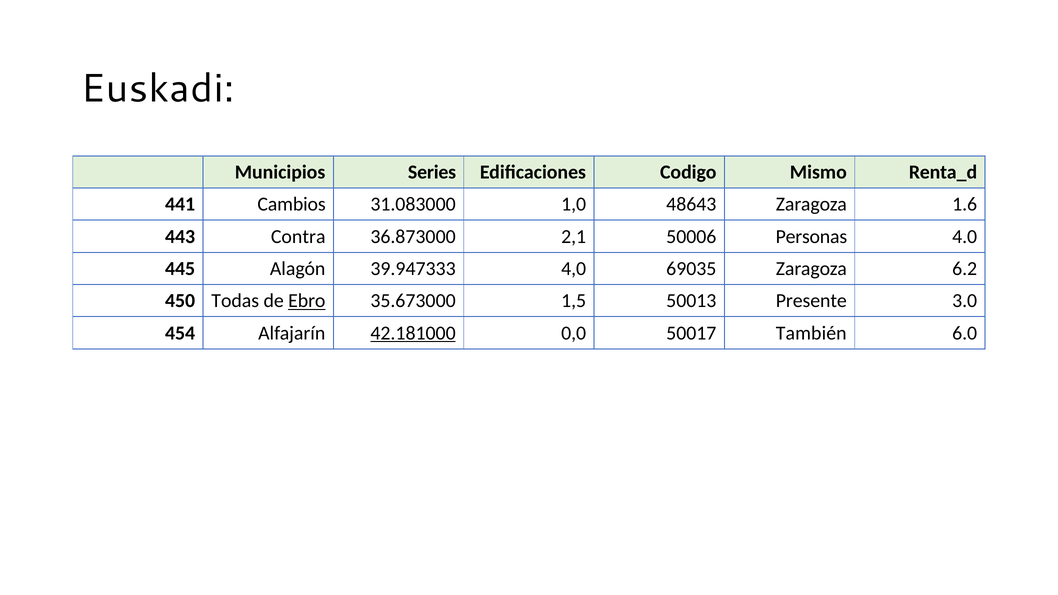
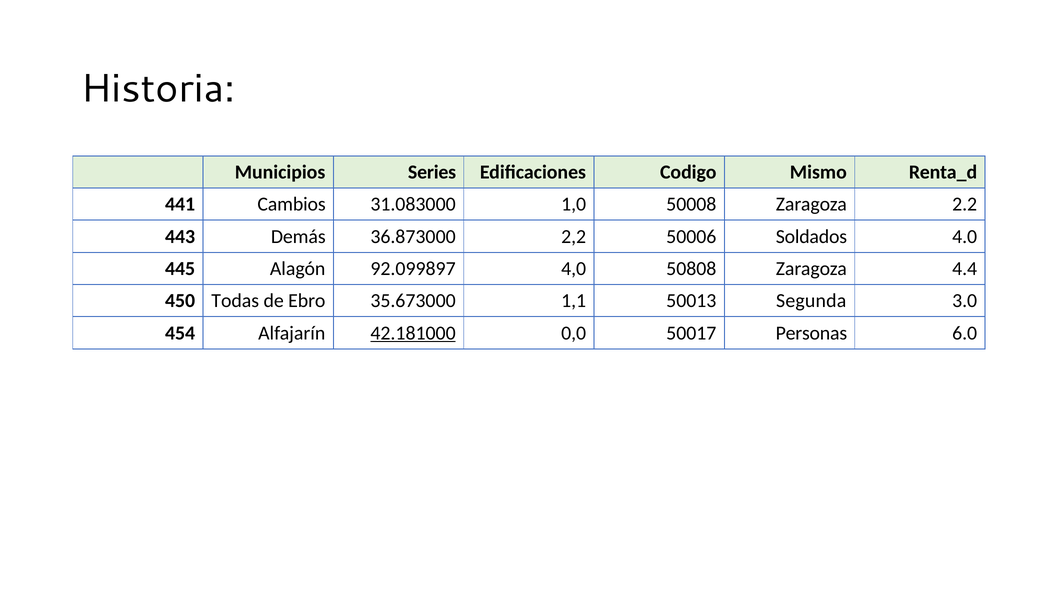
Euskadi: Euskadi -> Historia
48643: 48643 -> 50008
1.6: 1.6 -> 2.2
Contra: Contra -> Demás
2,1: 2,1 -> 2,2
Personas: Personas -> Soldados
39.947333: 39.947333 -> 92.099897
69035: 69035 -> 50808
6.2: 6.2 -> 4.4
Ebro underline: present -> none
1,5: 1,5 -> 1,1
Presente: Presente -> Segunda
También: También -> Personas
